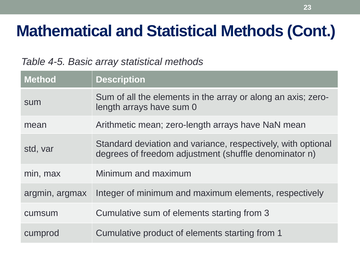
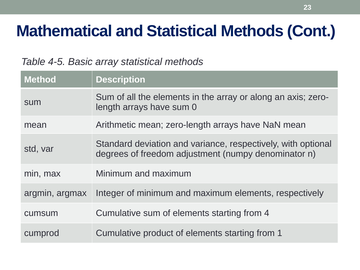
shuffle: shuffle -> numpy
3: 3 -> 4
